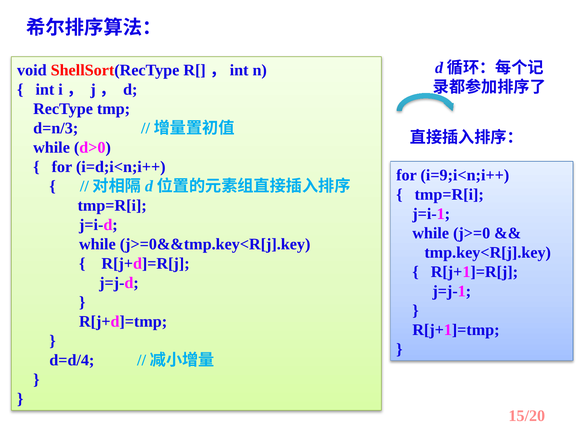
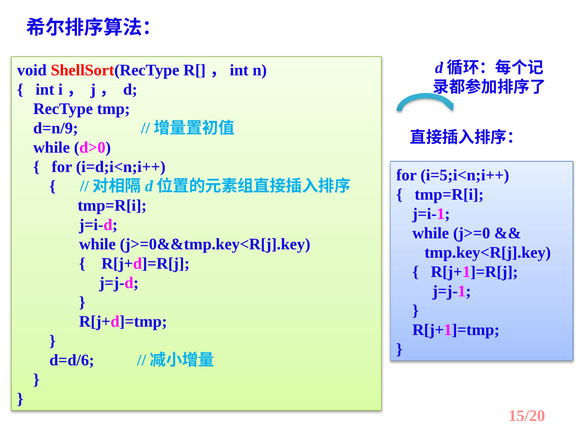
d=n/3: d=n/3 -> d=n/9
i=9;i<n;i++: i=9;i<n;i++ -> i=5;i<n;i++
d=d/4: d=d/4 -> d=d/6
